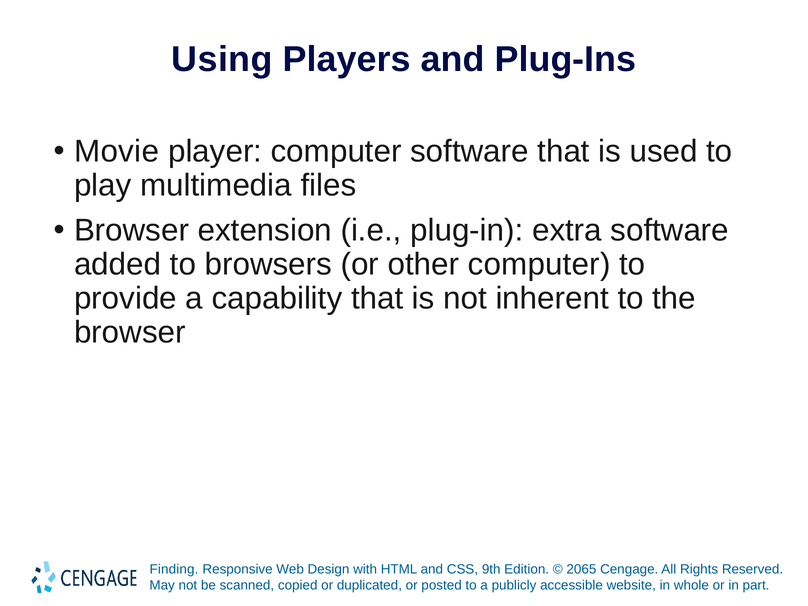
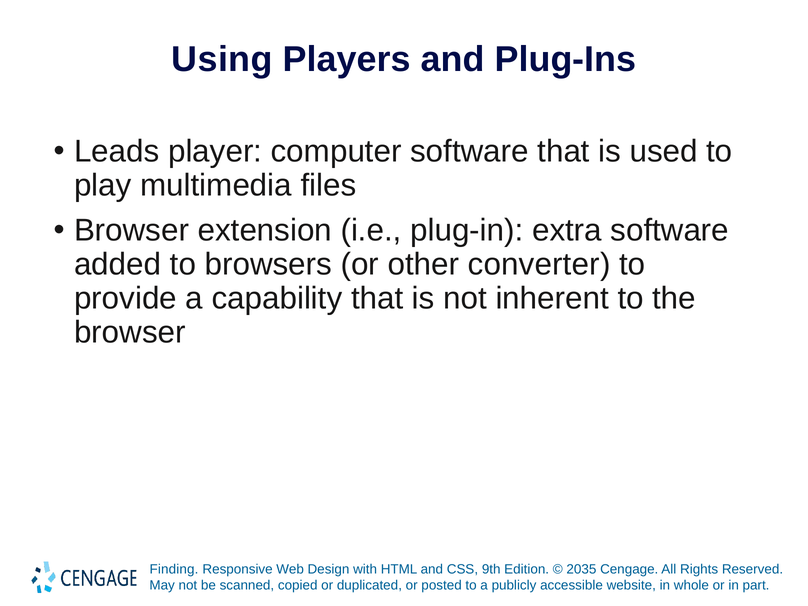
Movie: Movie -> Leads
other computer: computer -> converter
2065: 2065 -> 2035
